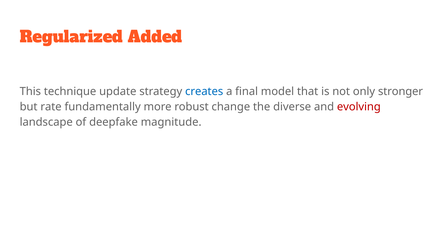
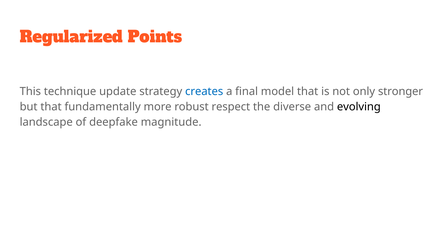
Added: Added -> Points
but rate: rate -> that
change: change -> respect
evolving colour: red -> black
